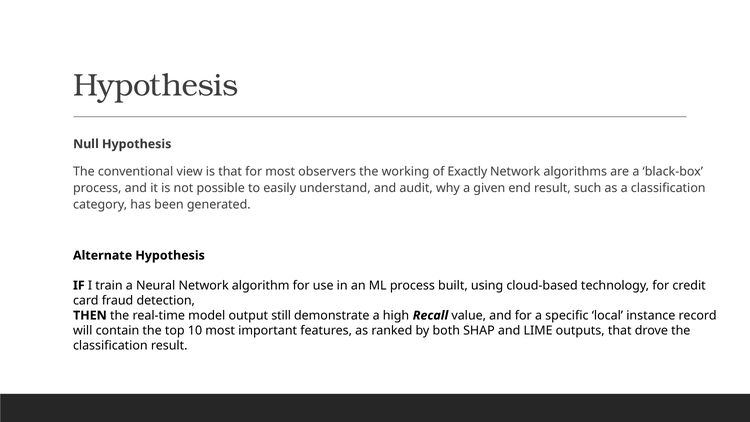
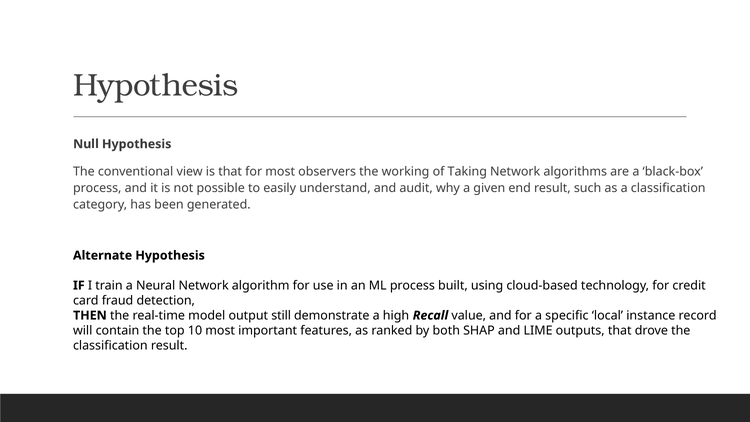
Exactly: Exactly -> Taking
